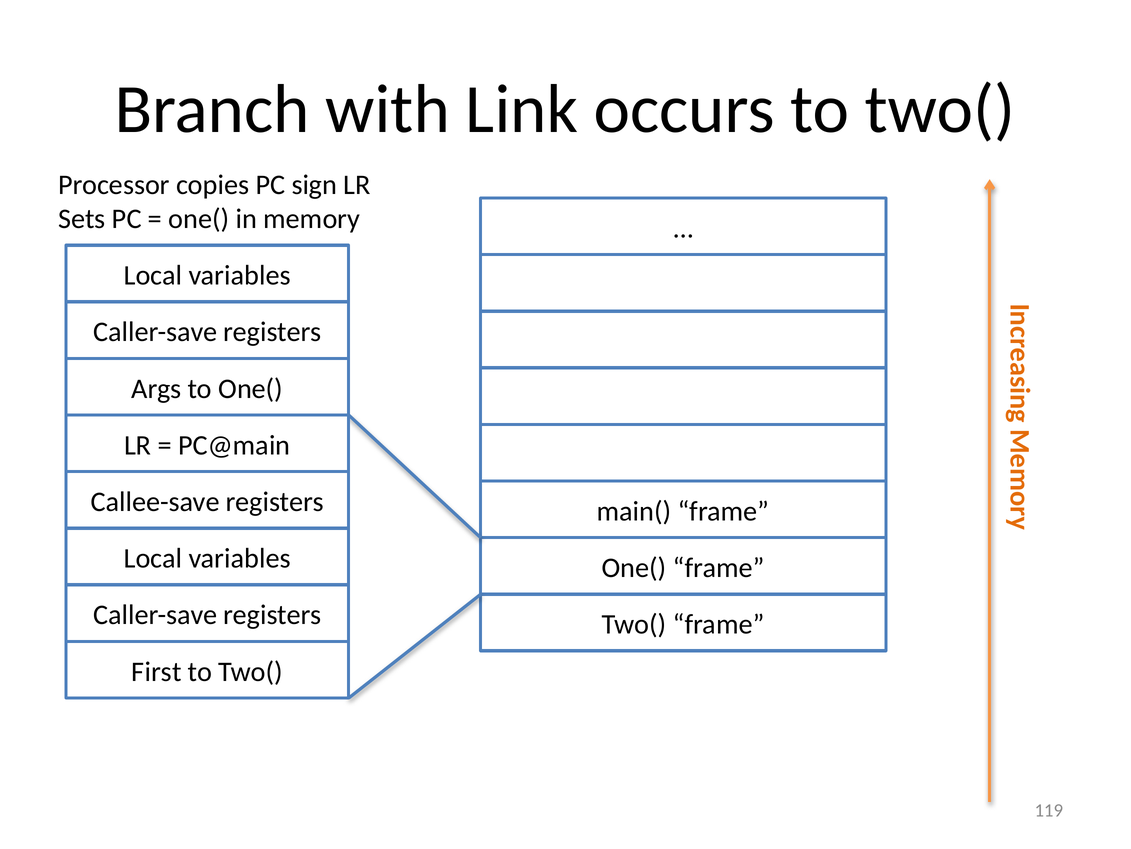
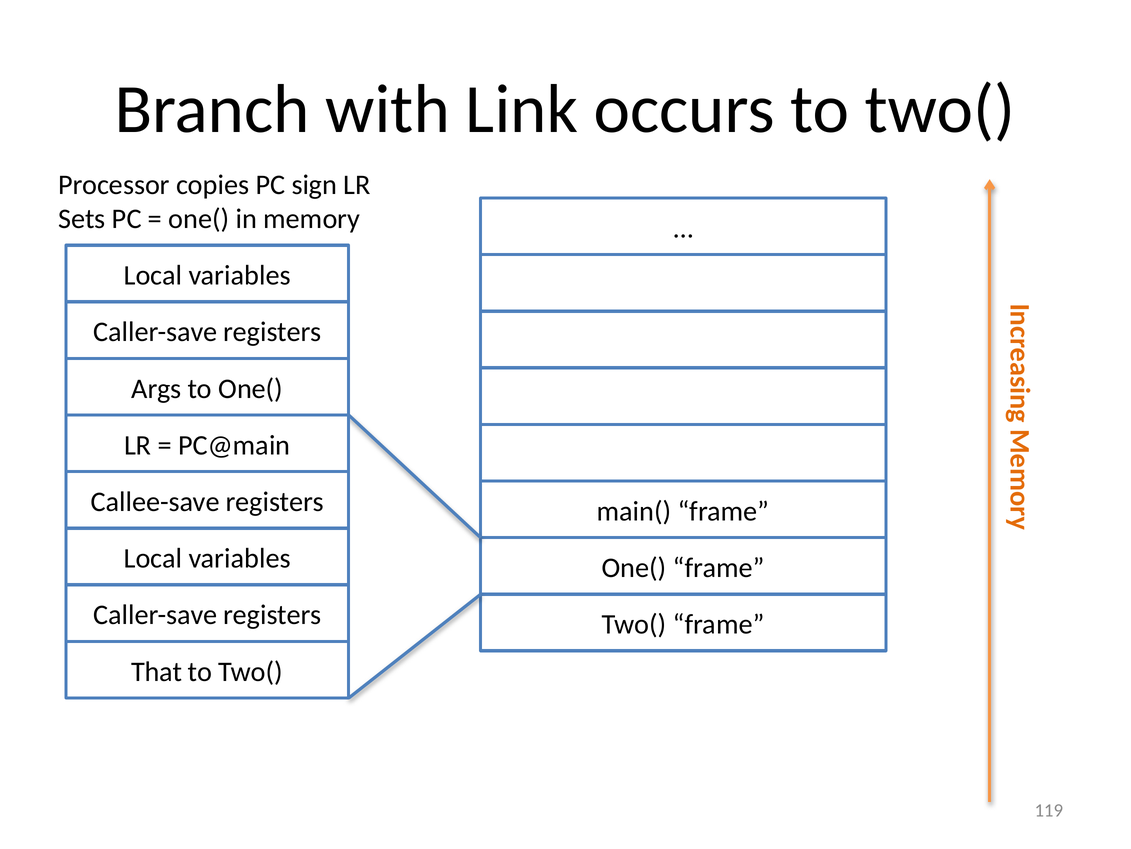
First: First -> That
